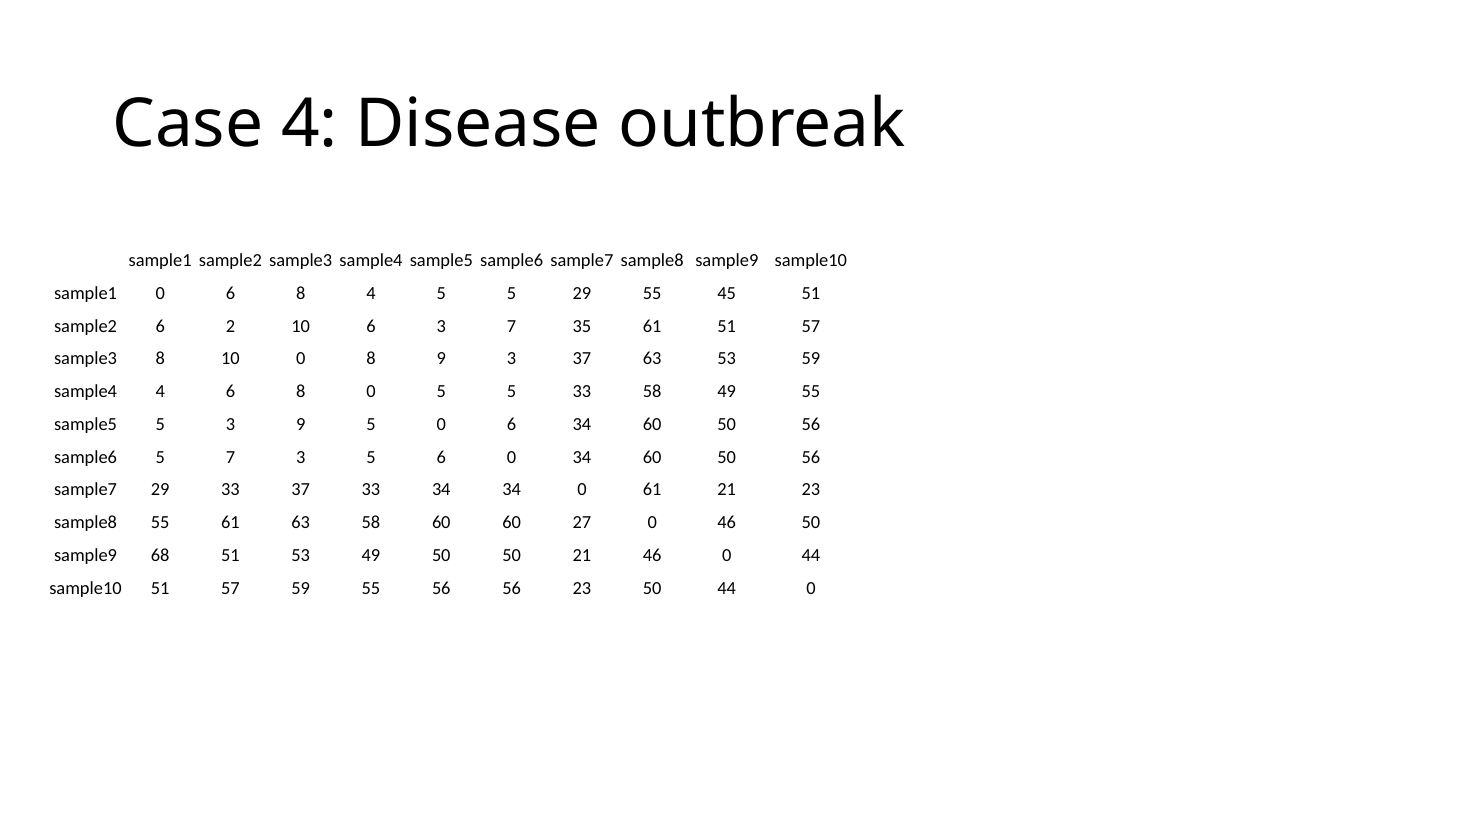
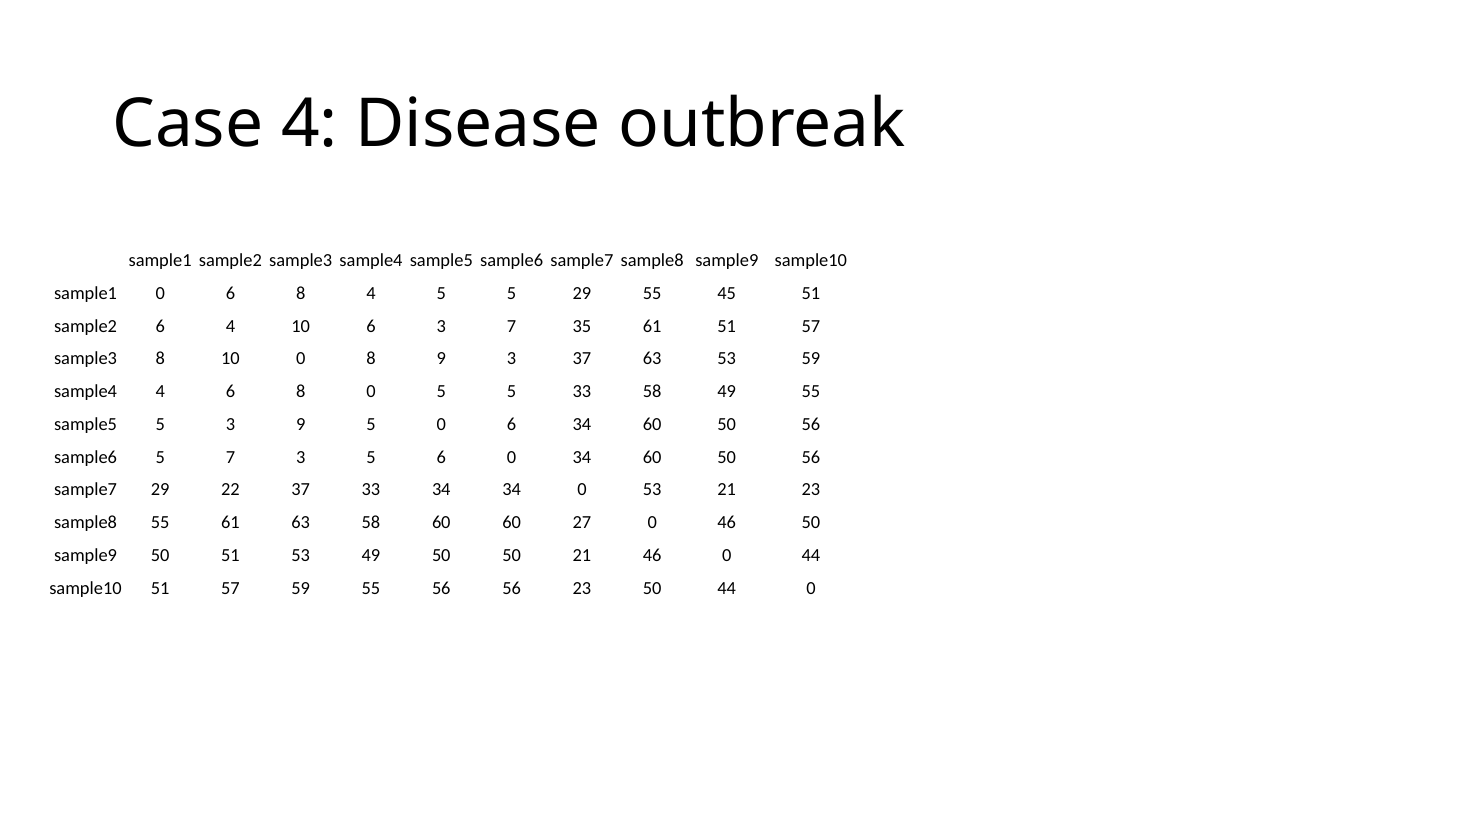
6 2: 2 -> 4
29 33: 33 -> 22
0 61: 61 -> 53
sample9 68: 68 -> 50
